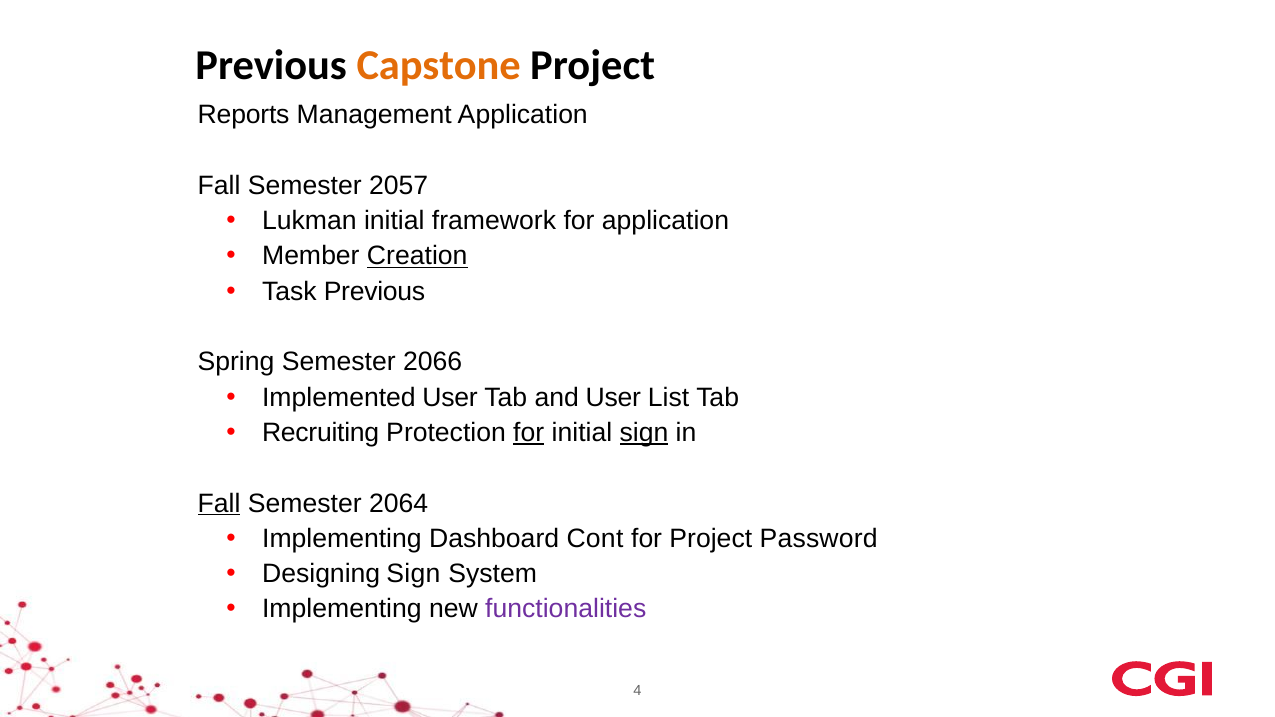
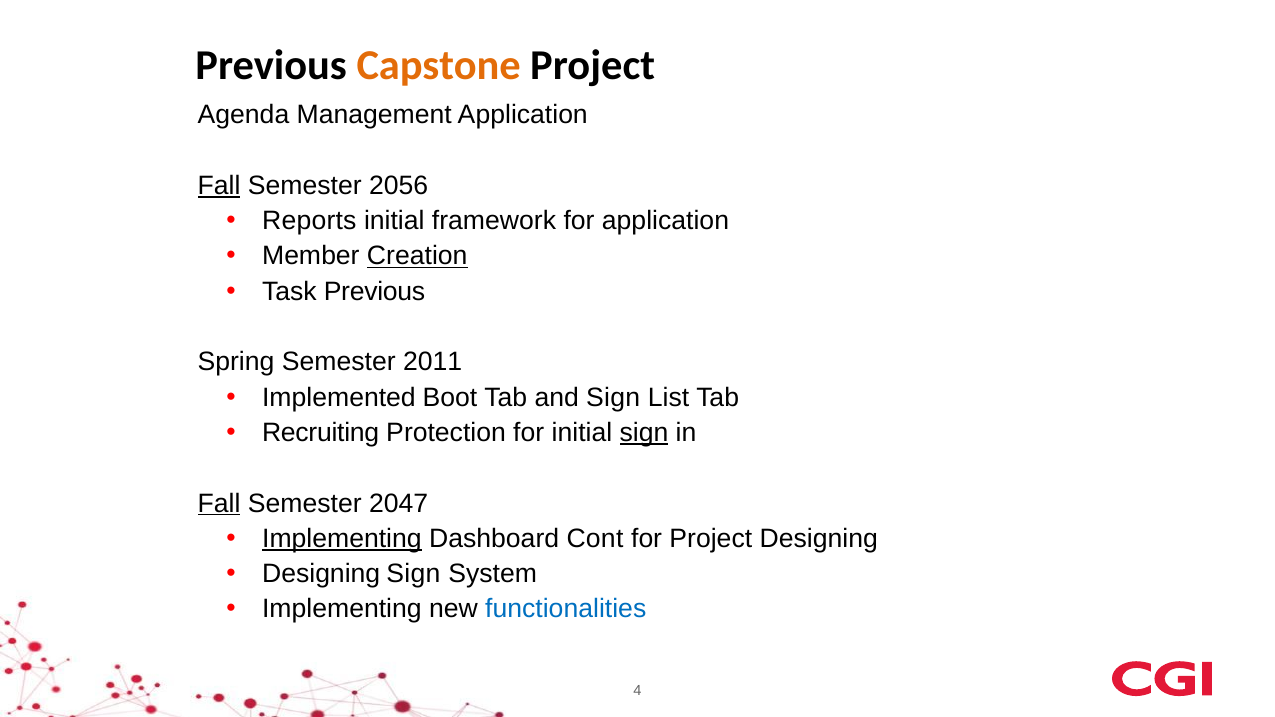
Reports: Reports -> Agenda
Fall at (219, 186) underline: none -> present
2057: 2057 -> 2056
Lukman: Lukman -> Reports
2066: 2066 -> 2011
Implemented User: User -> Boot
and User: User -> Sign
for at (529, 433) underline: present -> none
2064: 2064 -> 2047
Implementing at (342, 539) underline: none -> present
Project Password: Password -> Designing
functionalities colour: purple -> blue
